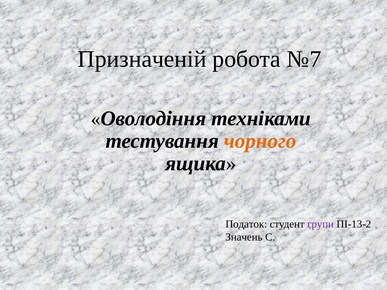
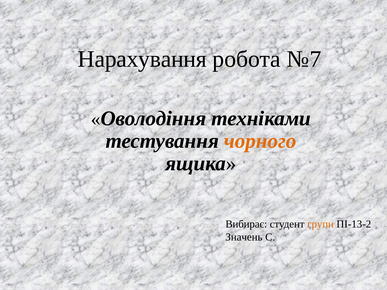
Призначеній: Призначеній -> Нарахування
Податок: Податок -> Вибирає
групи colour: purple -> orange
